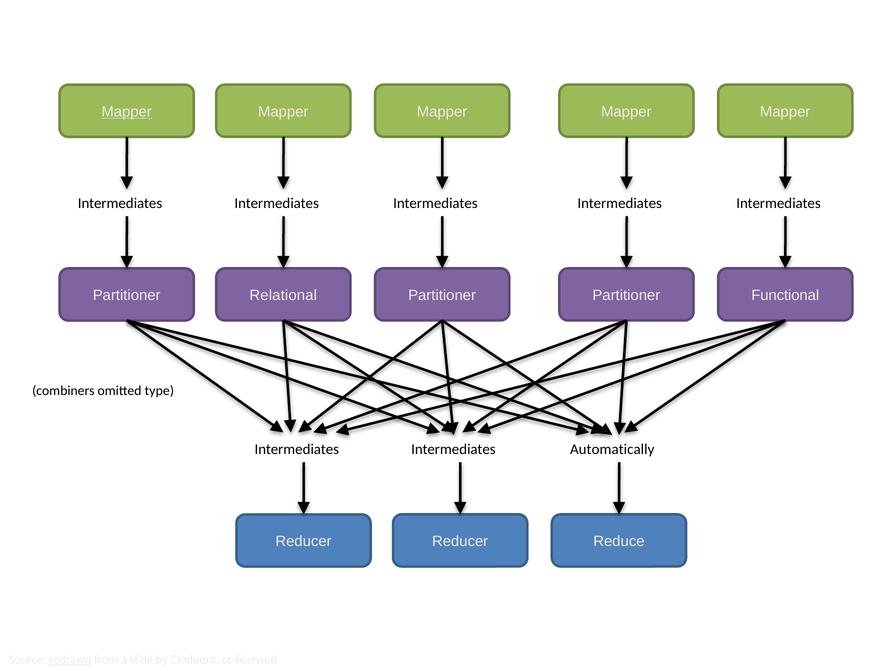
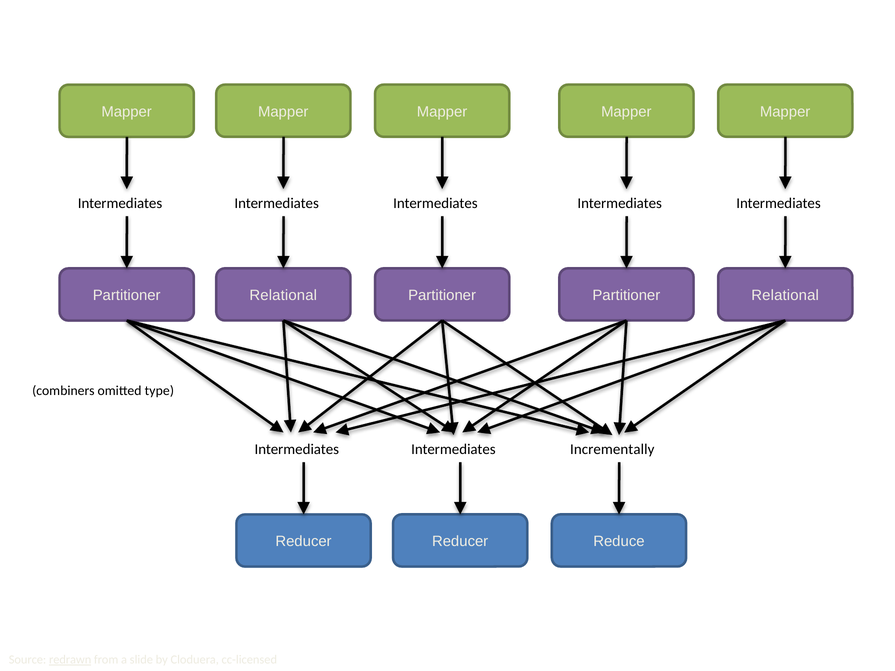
Mapper at (127, 112) underline: present -> none
Partitioner Partitioner Functional: Functional -> Relational
Automatically: Automatically -> Incrementally
